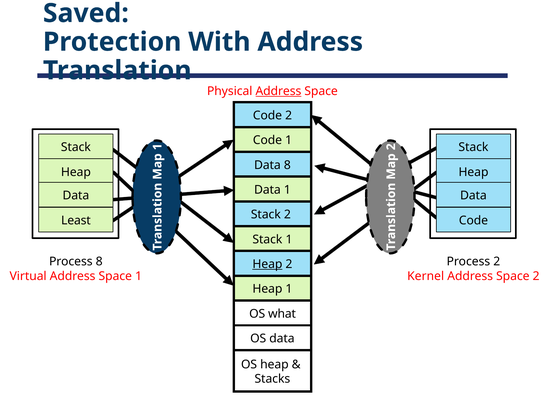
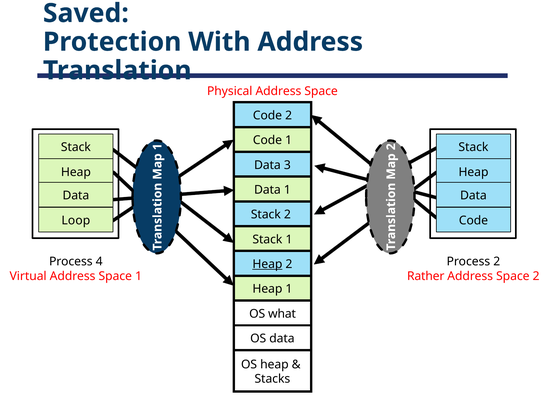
Address at (278, 91) underline: present -> none
Data 8: 8 -> 3
Least: Least -> Loop
Process 8: 8 -> 4
Kernel: Kernel -> Rather
